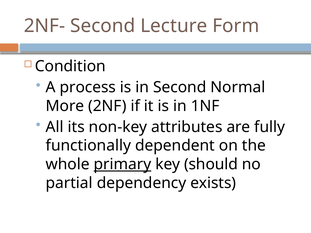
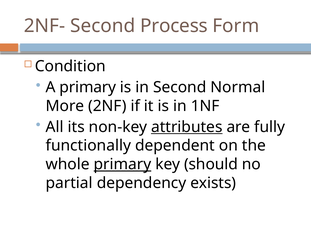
Lecture: Lecture -> Process
A process: process -> primary
attributes underline: none -> present
